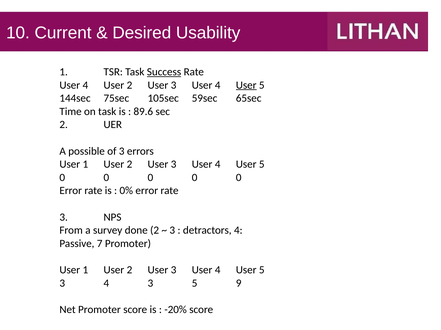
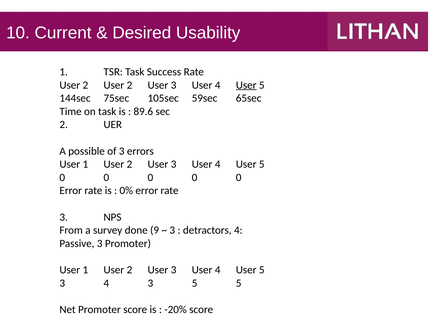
Success underline: present -> none
4 at (85, 85): 4 -> 2
done 2: 2 -> 9
Passive 7: 7 -> 3
5 9: 9 -> 5
